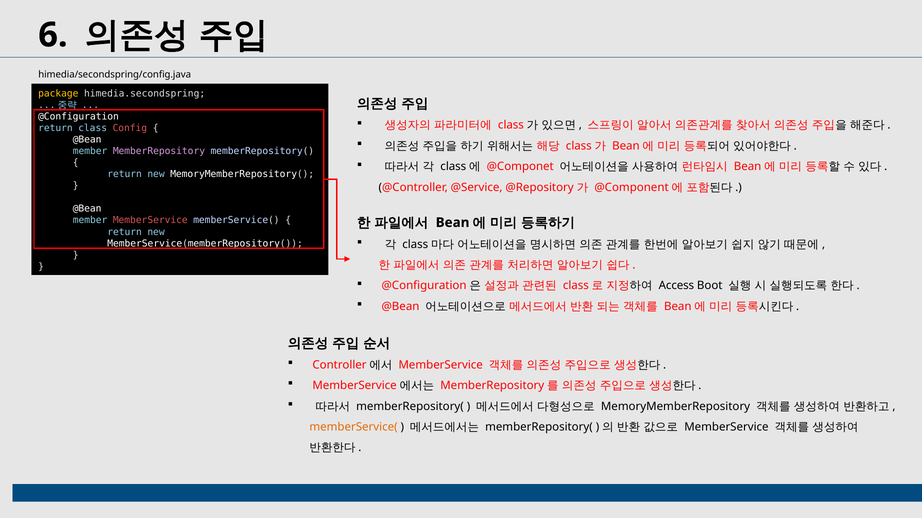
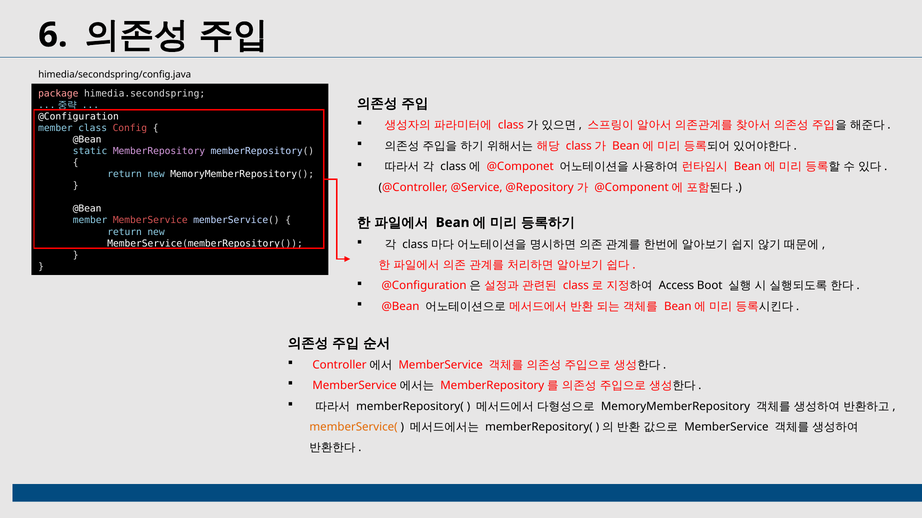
package colour: yellow -> pink
return at (55, 128): return -> member
member at (90, 151): member -> static
